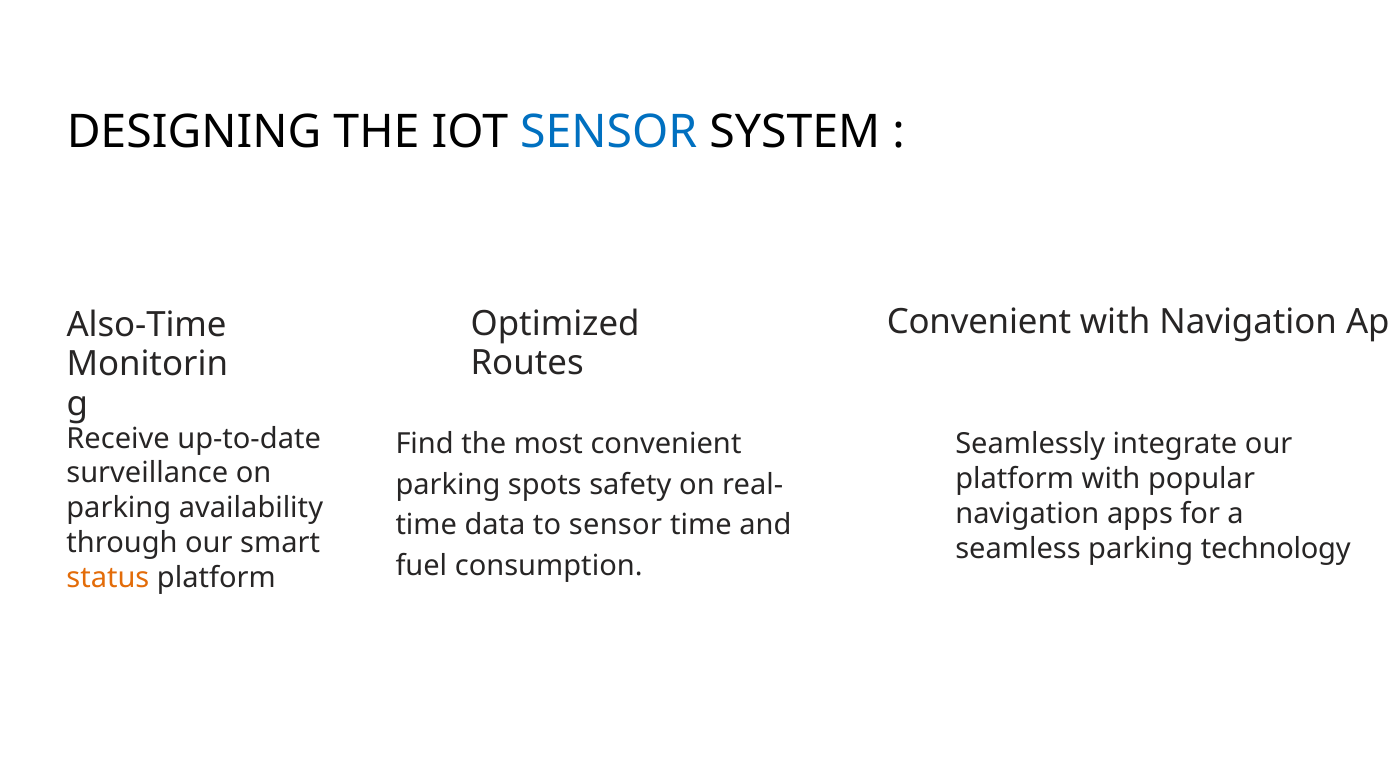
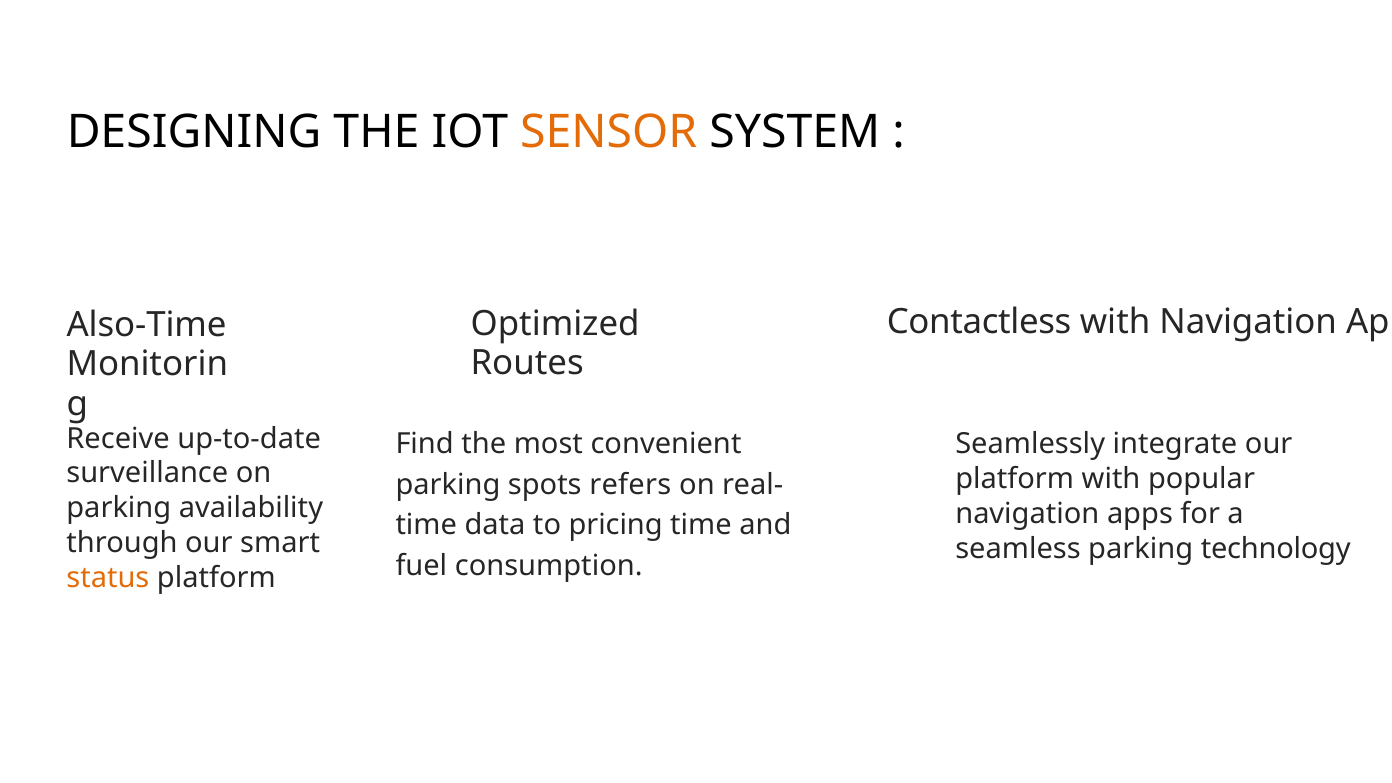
SENSOR at (609, 132) colour: blue -> orange
Convenient at (979, 322): Convenient -> Contactless
safety: safety -> refers
to sensor: sensor -> pricing
